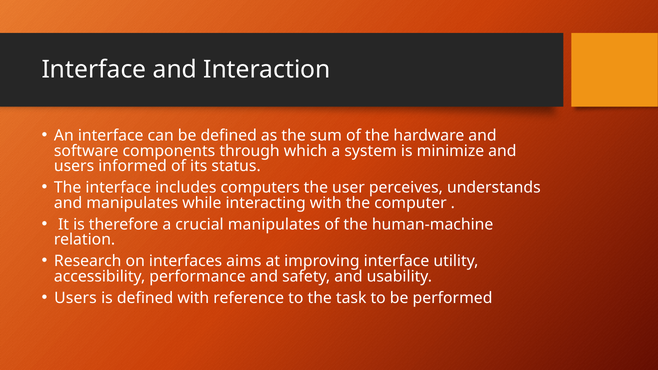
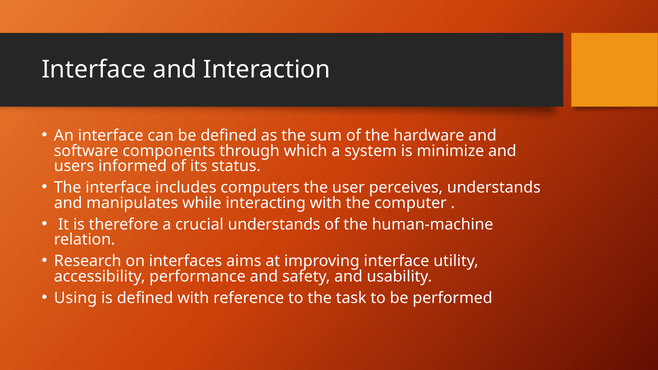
crucial manipulates: manipulates -> understands
Users at (75, 298): Users -> Using
